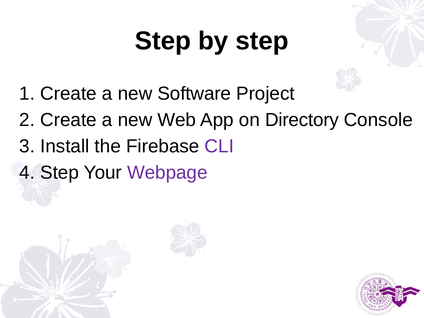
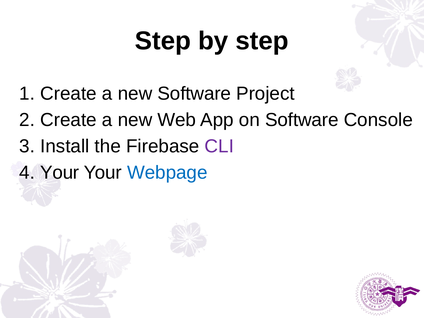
on Directory: Directory -> Software
4 Step: Step -> Your
Webpage colour: purple -> blue
